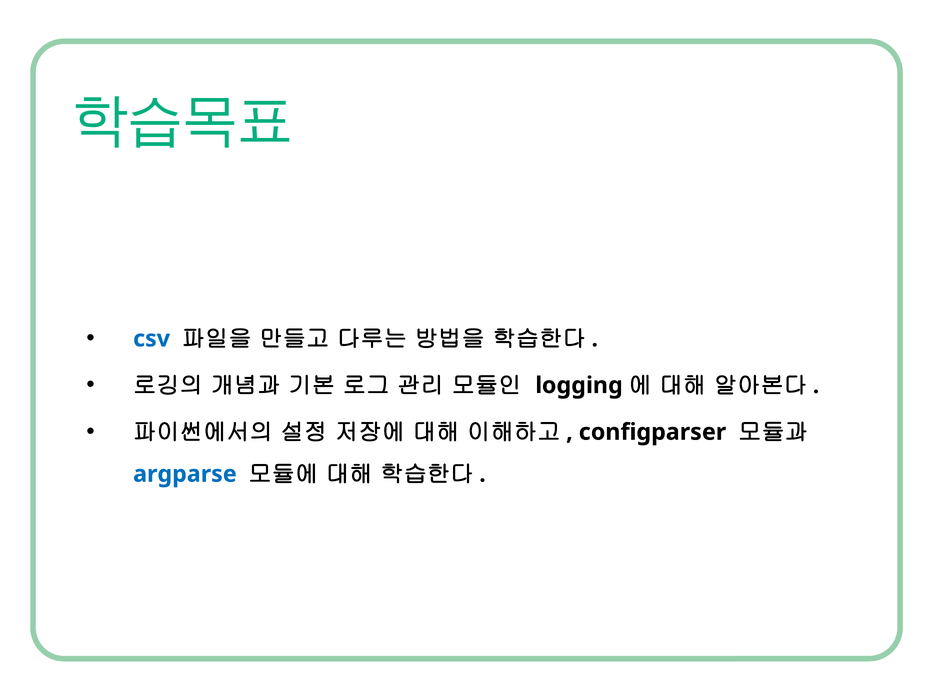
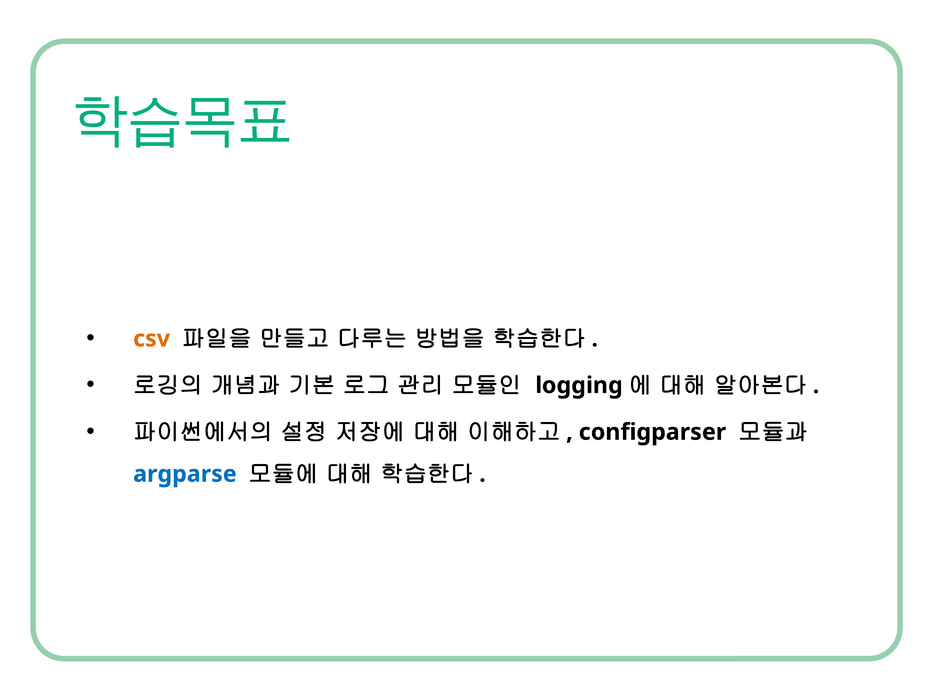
csv colour: blue -> orange
